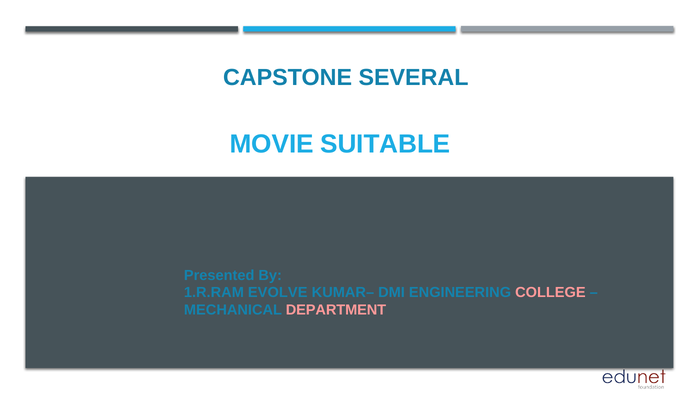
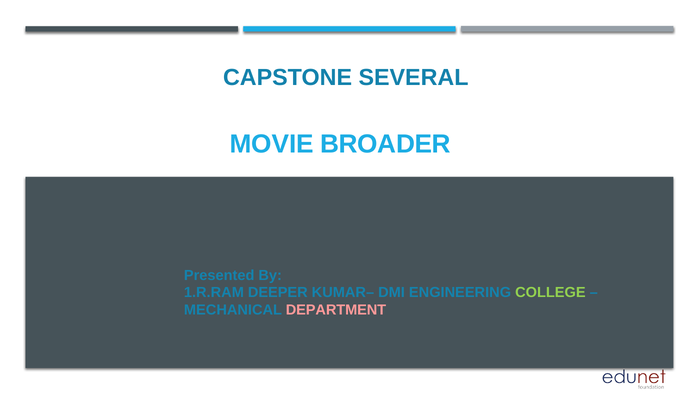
SUITABLE: SUITABLE -> BROADER
EVOLVE: EVOLVE -> DEEPER
COLLEGE colour: pink -> light green
